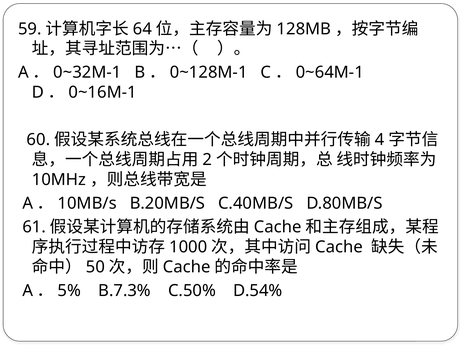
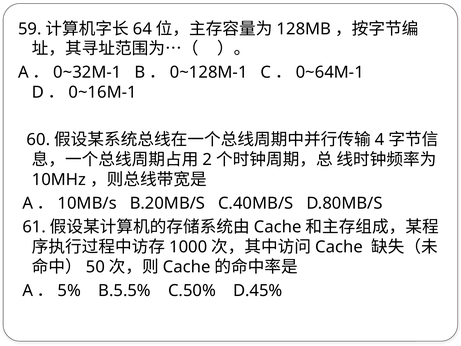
B.7.3%: B.7.3% -> B.5.5%
D.54%: D.54% -> D.45%
